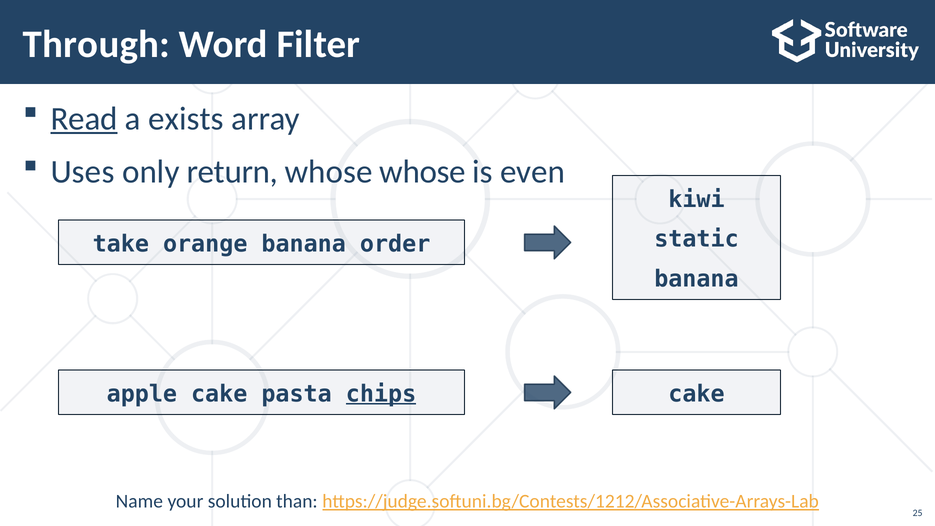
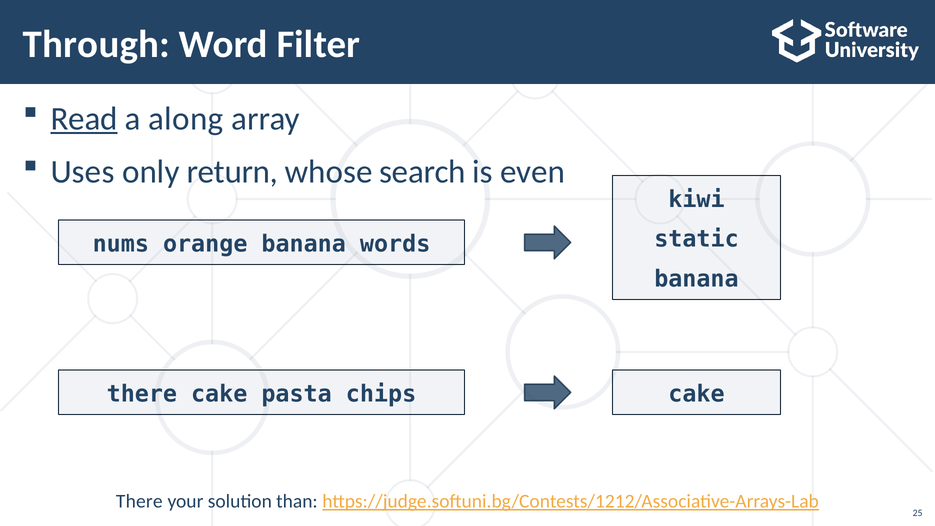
exists: exists -> along
whose whose: whose -> search
take: take -> nums
order: order -> words
apple at (142, 394): apple -> there
chips underline: present -> none
Name at (139, 501): Name -> There
